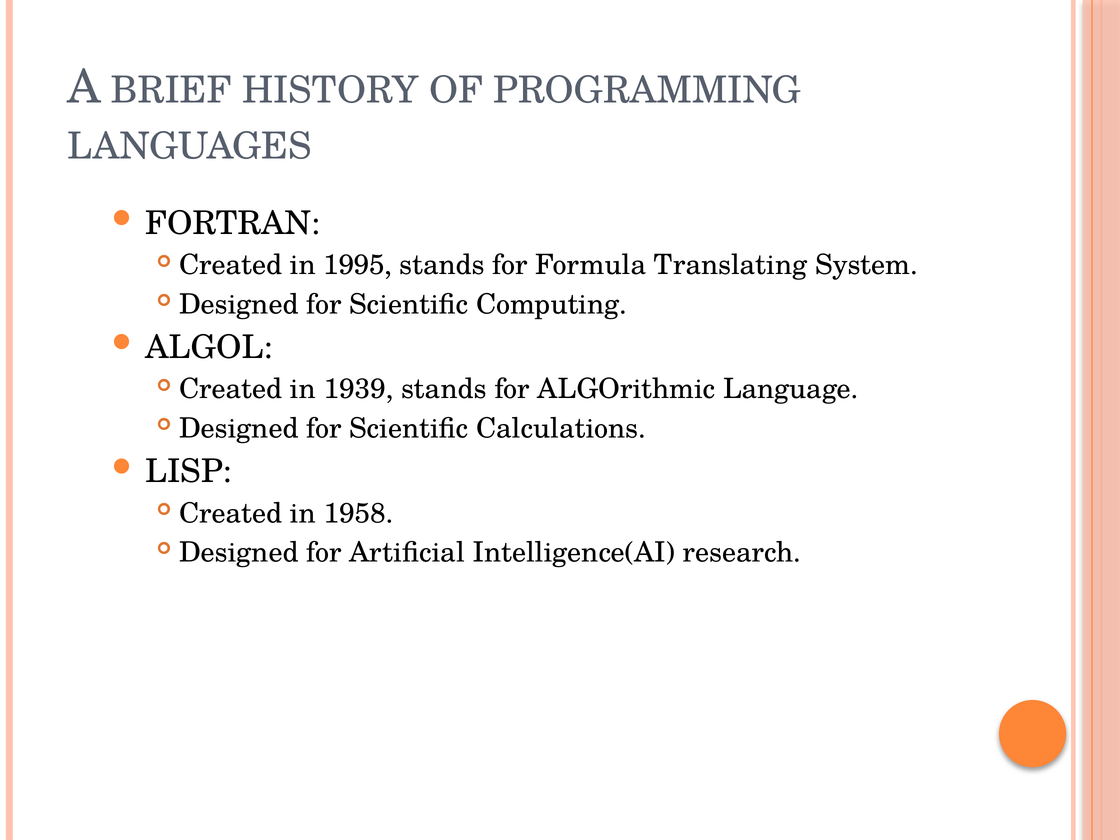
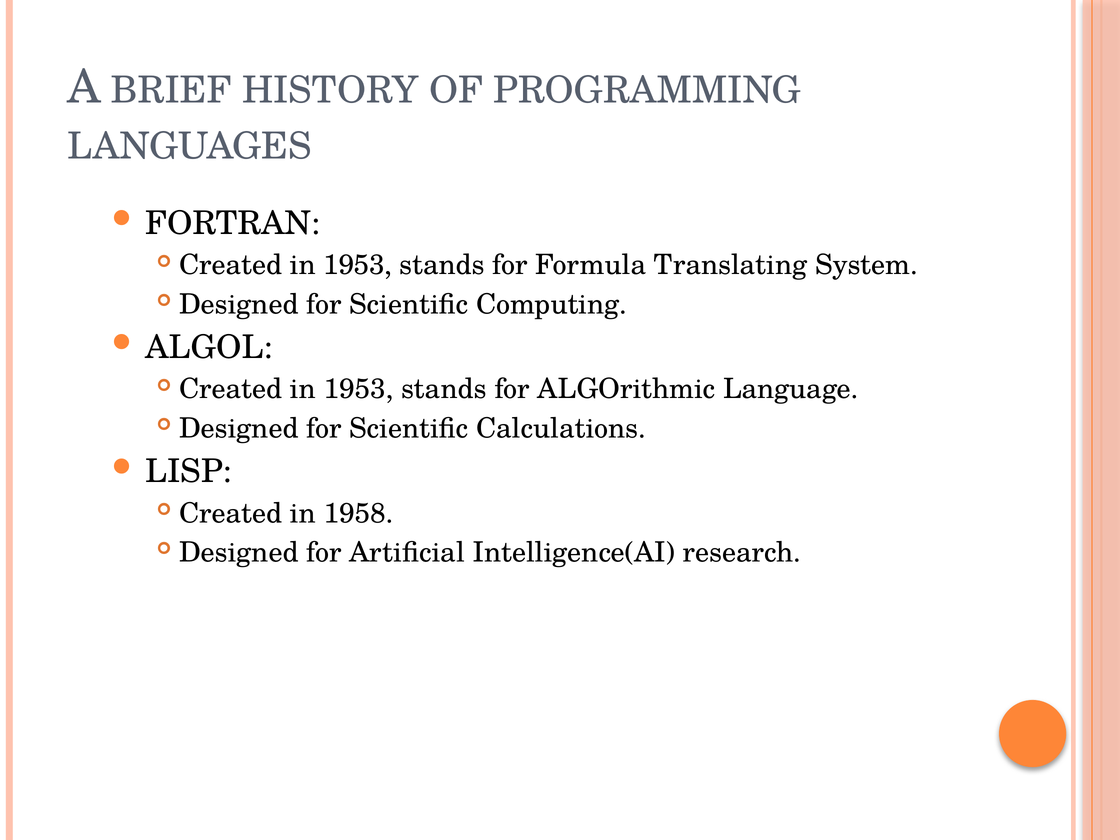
1995 at (358, 265): 1995 -> 1953
1939 at (359, 389): 1939 -> 1953
